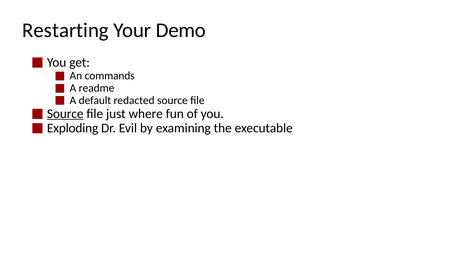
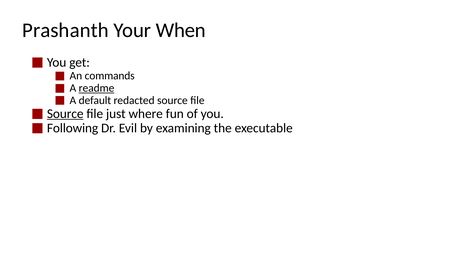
Restarting: Restarting -> Prashanth
Demo: Demo -> When
readme underline: none -> present
Exploding: Exploding -> Following
